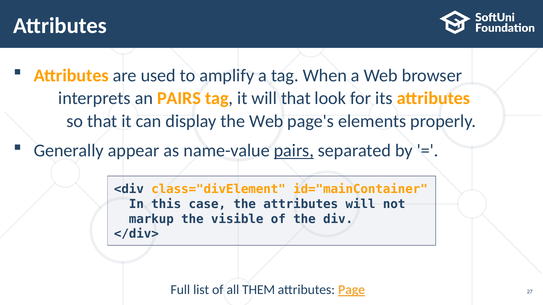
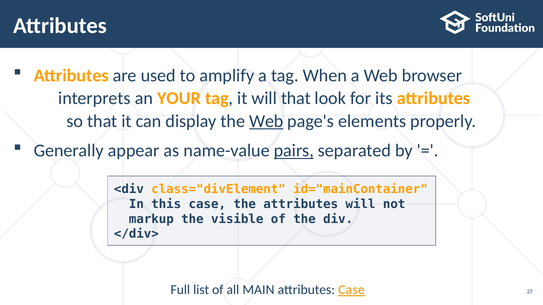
an PAIRS: PAIRS -> YOUR
Web at (266, 121) underline: none -> present
THEM: THEM -> MAIN
attributes Page: Page -> Case
